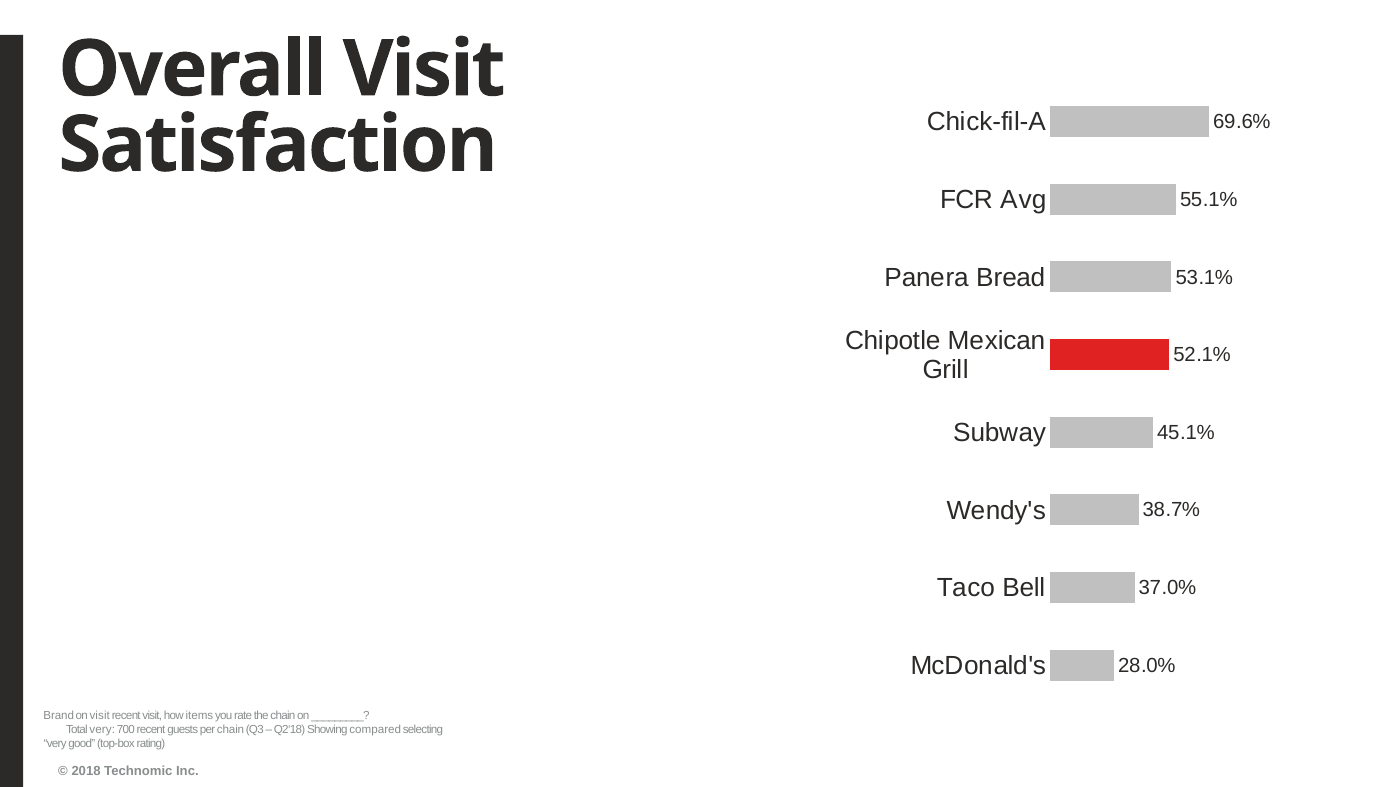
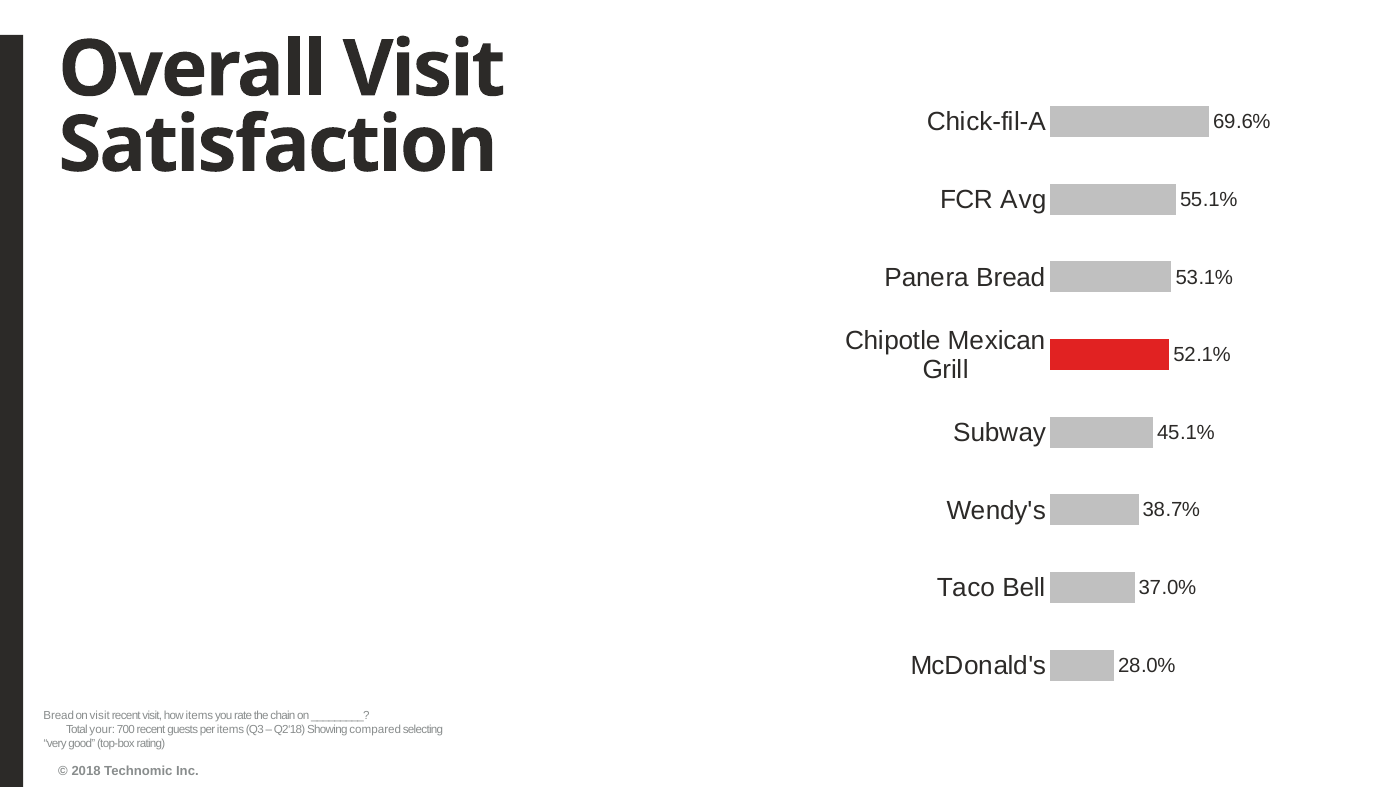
Brand at (59, 716): Brand -> Bread
Total very: very -> your
per chain: chain -> items
